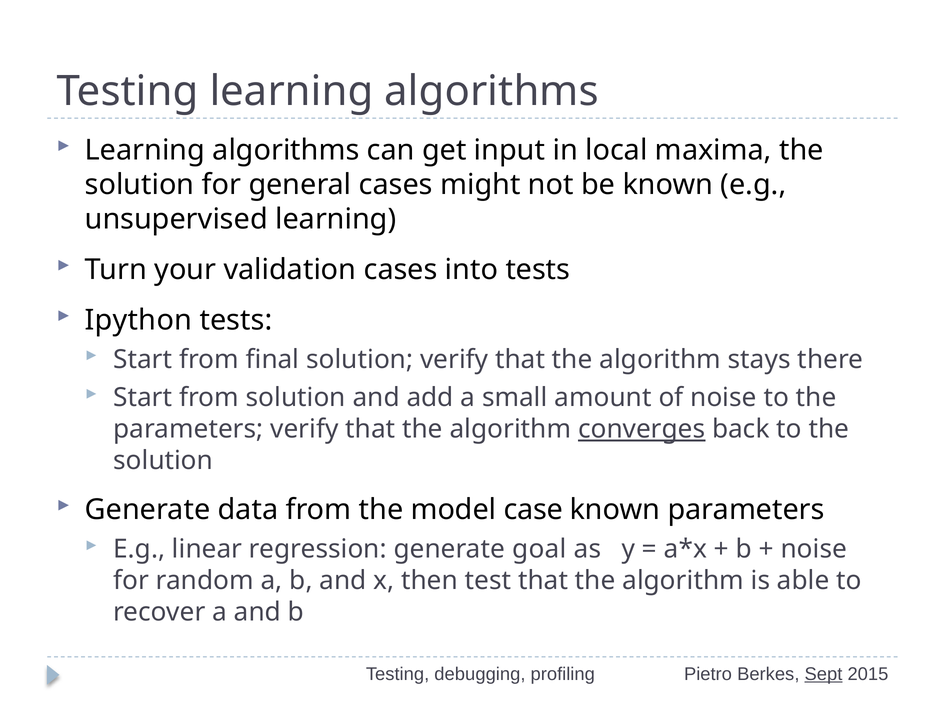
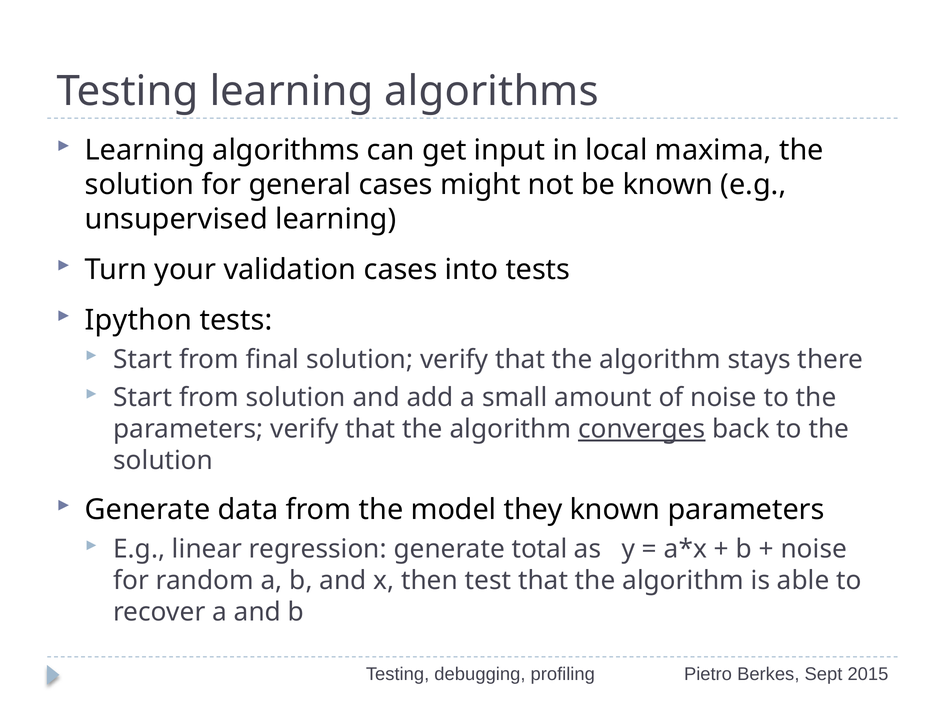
case: case -> they
goal: goal -> total
Sept underline: present -> none
